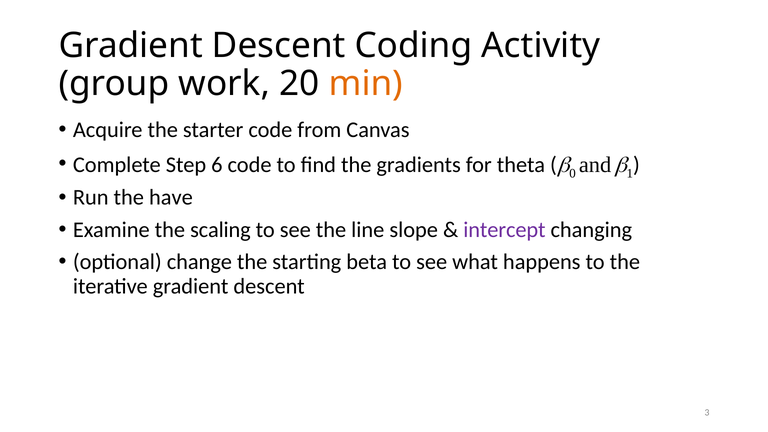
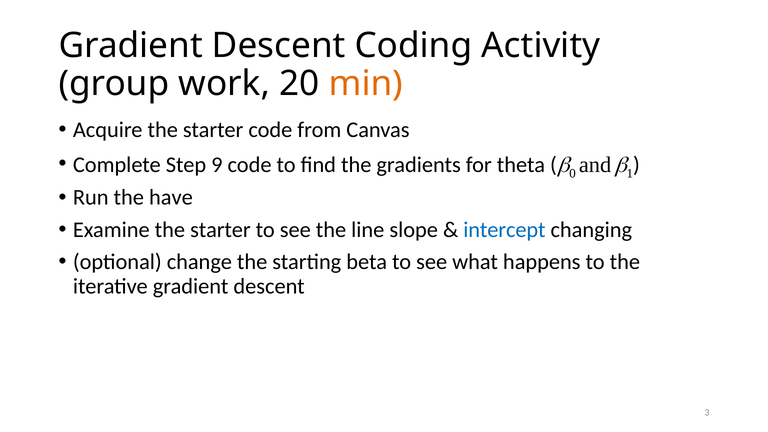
6: 6 -> 9
Examine the scaling: scaling -> starter
intercept colour: purple -> blue
